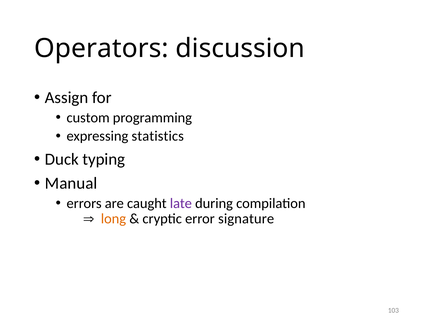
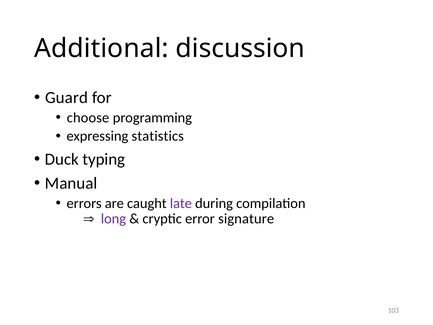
Operators: Operators -> Additional
Assign: Assign -> Guard
custom: custom -> choose
long colour: orange -> purple
